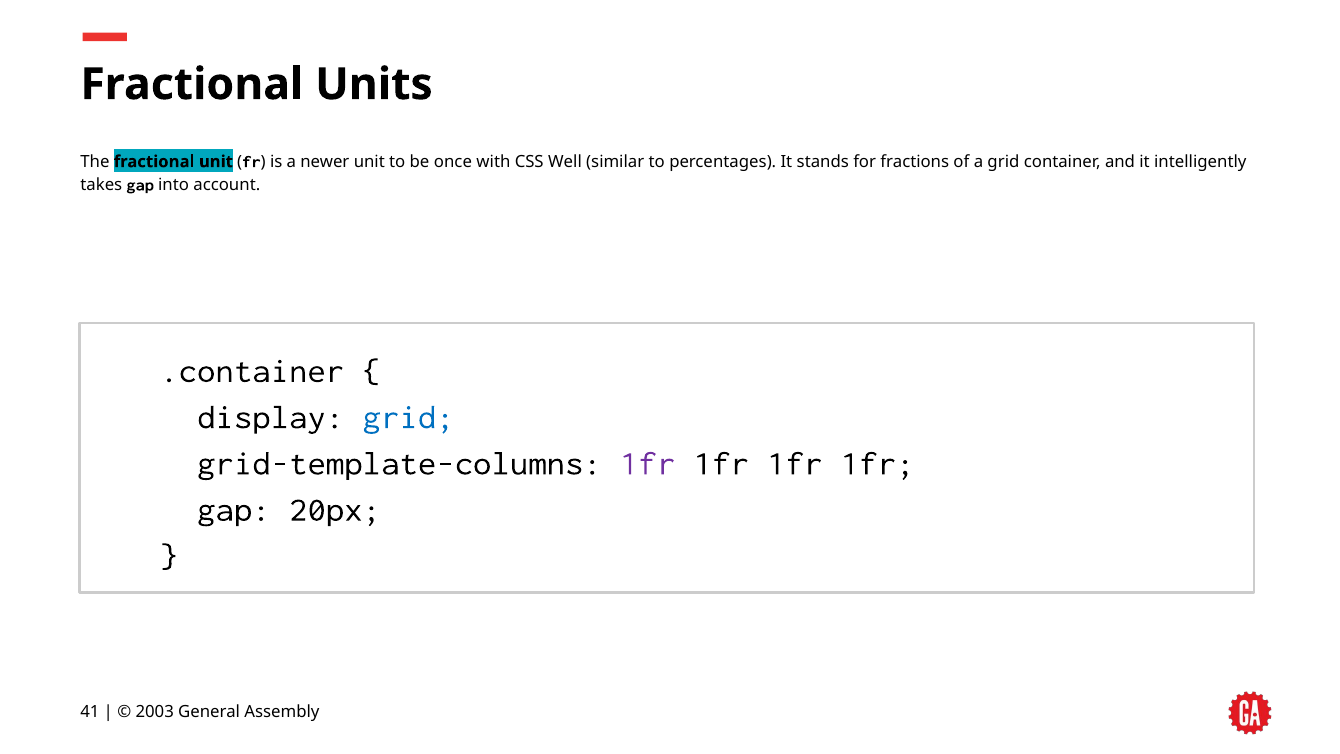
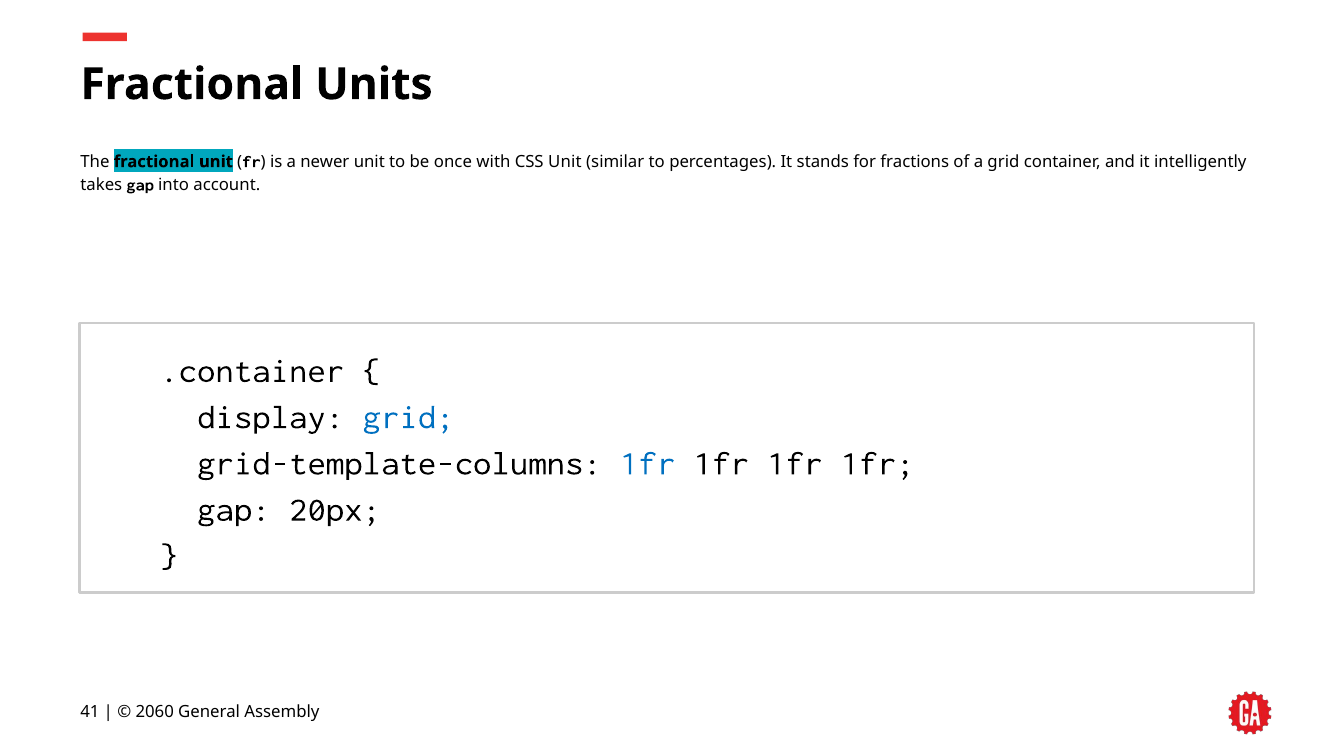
CSS Well: Well -> Unit
1fr at (648, 463) colour: purple -> blue
2003: 2003 -> 2060
